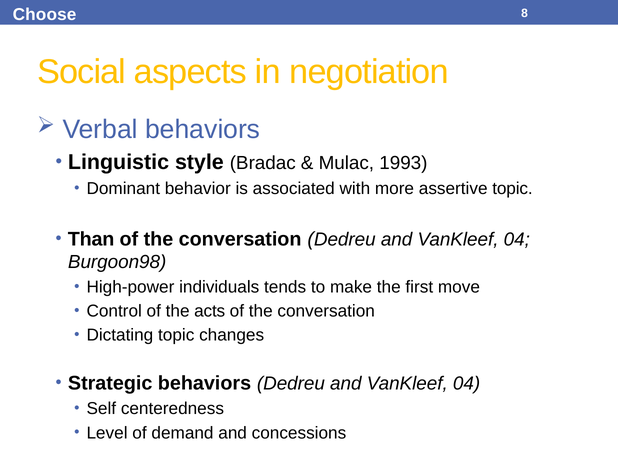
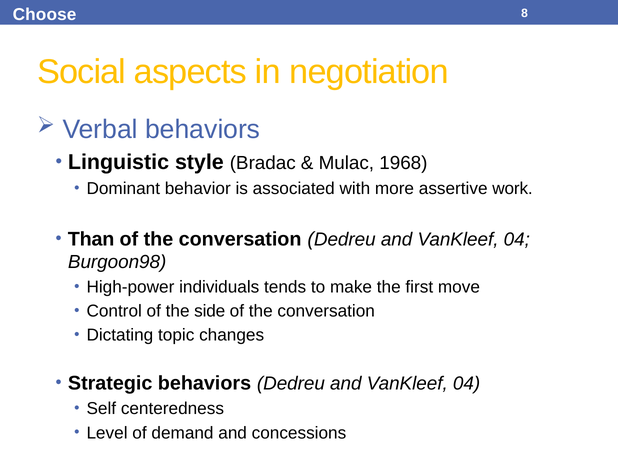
1993: 1993 -> 1968
assertive topic: topic -> work
acts: acts -> side
